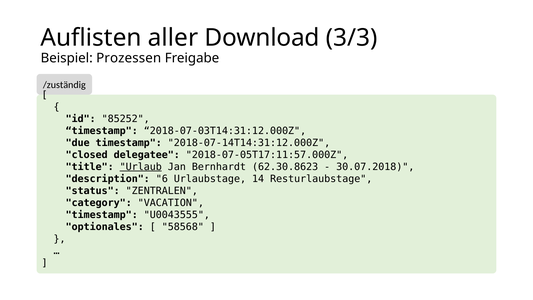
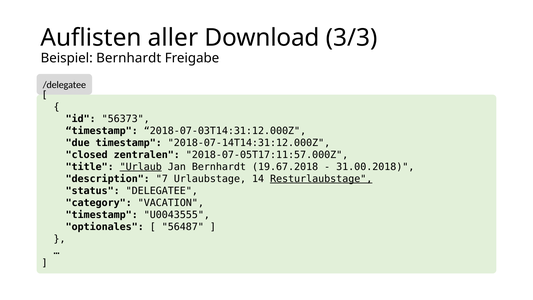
Beispiel Prozessen: Prozessen -> Bernhardt
/zuständig: /zuständig -> /delegatee
85252: 85252 -> 56373
delegatee: delegatee -> zentralen
62.30.8623: 62.30.8623 -> 19.67.2018
30.07.2018: 30.07.2018 -> 31.00.2018
6: 6 -> 7
Resturlaubstage underline: none -> present
ZENTRALEN: ZENTRALEN -> DELEGATEE
58568: 58568 -> 56487
